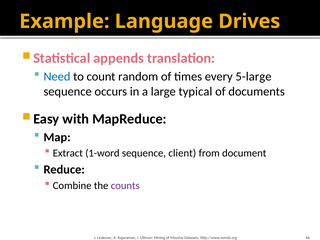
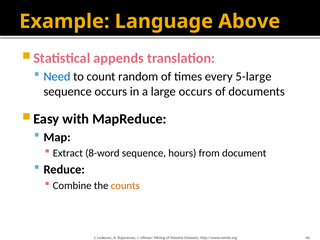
Drives: Drives -> Above
large typical: typical -> occurs
1-word: 1-word -> 8-word
client: client -> hours
counts colour: purple -> orange
